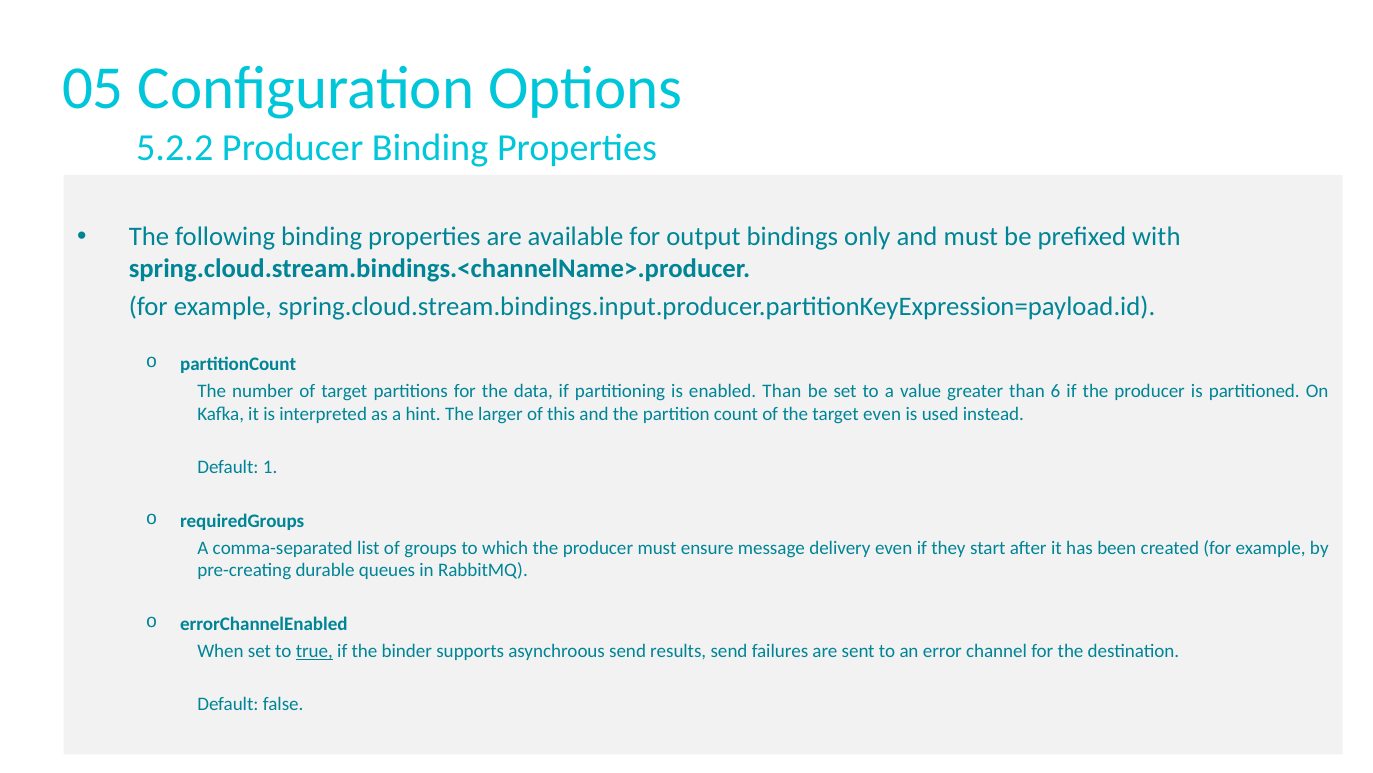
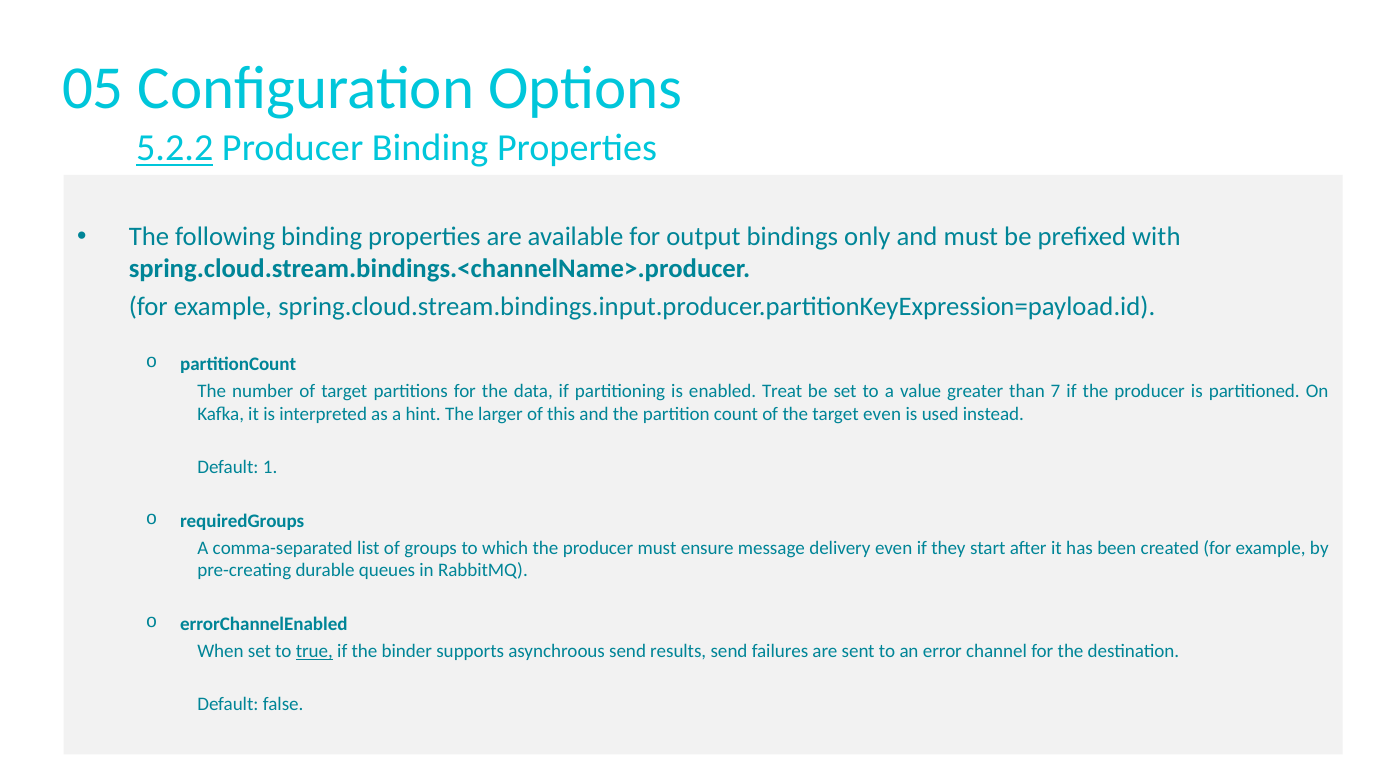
5.2.2 underline: none -> present
enabled Than: Than -> Treat
6: 6 -> 7
